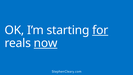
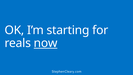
for underline: present -> none
